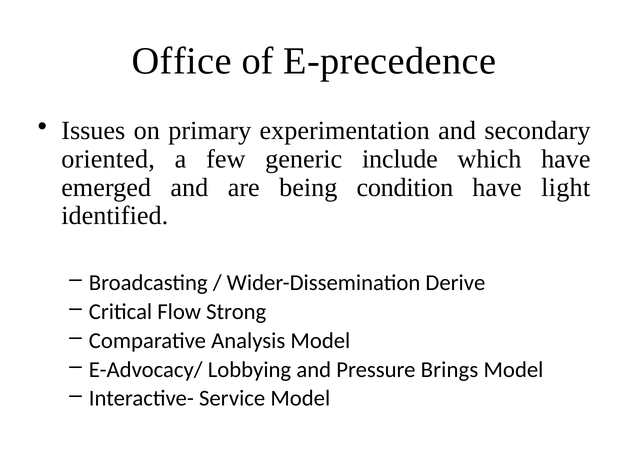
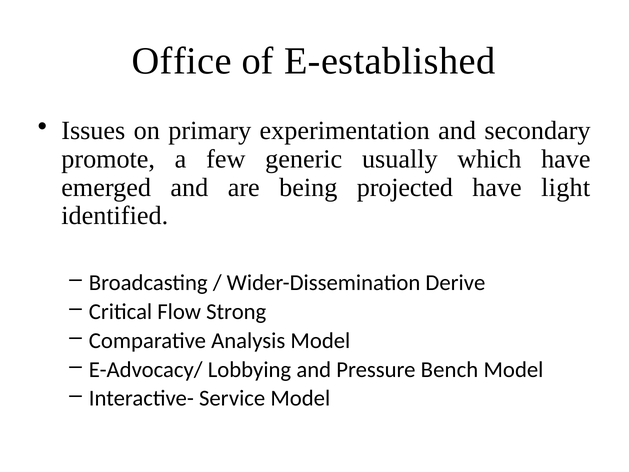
E-precedence: E-precedence -> E-established
oriented: oriented -> promote
include: include -> usually
condition: condition -> projected
Brings: Brings -> Bench
